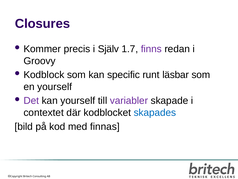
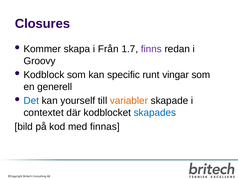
precis: precis -> skapa
Själv: Själv -> Från
läsbar: läsbar -> vingar
en yourself: yourself -> generell
Det colour: purple -> blue
variabler colour: purple -> orange
